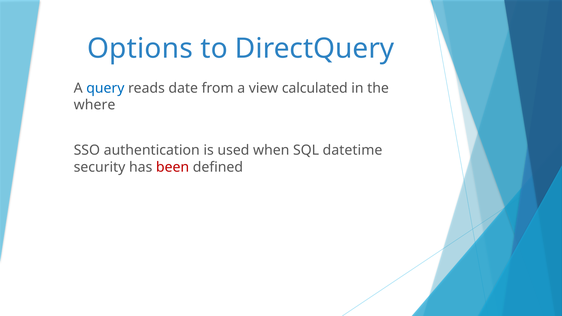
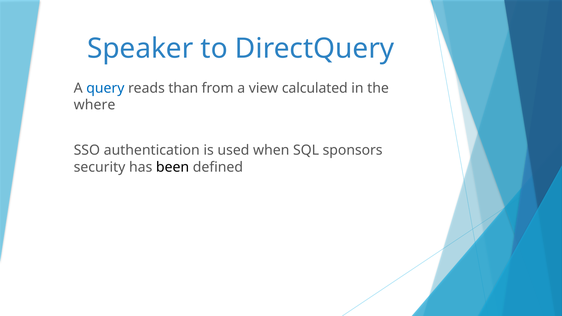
Options: Options -> Speaker
date: date -> than
datetime: datetime -> sponsors
been colour: red -> black
